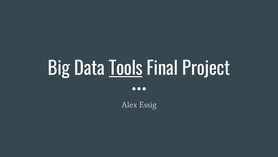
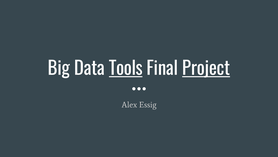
Project underline: none -> present
